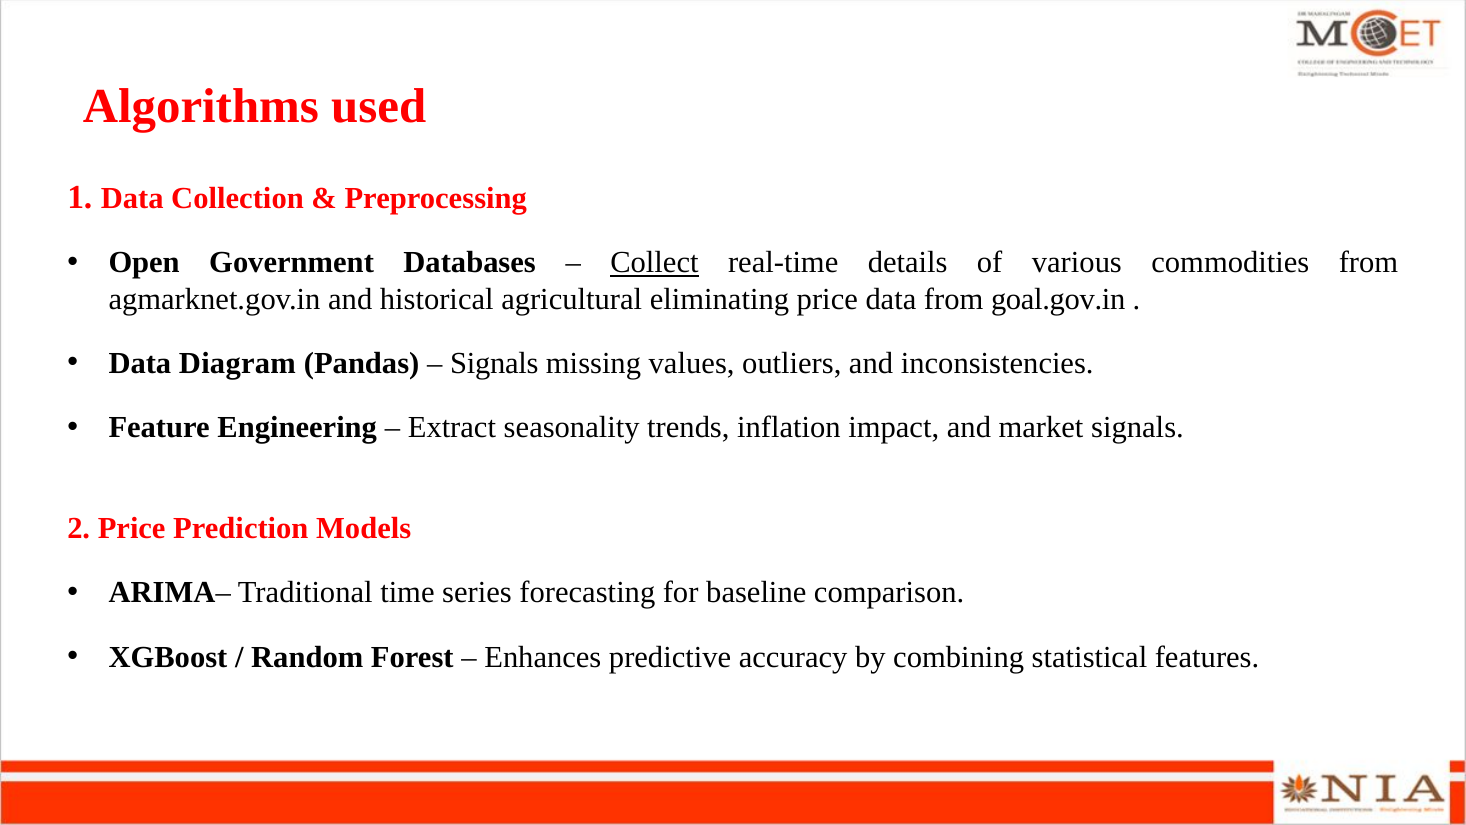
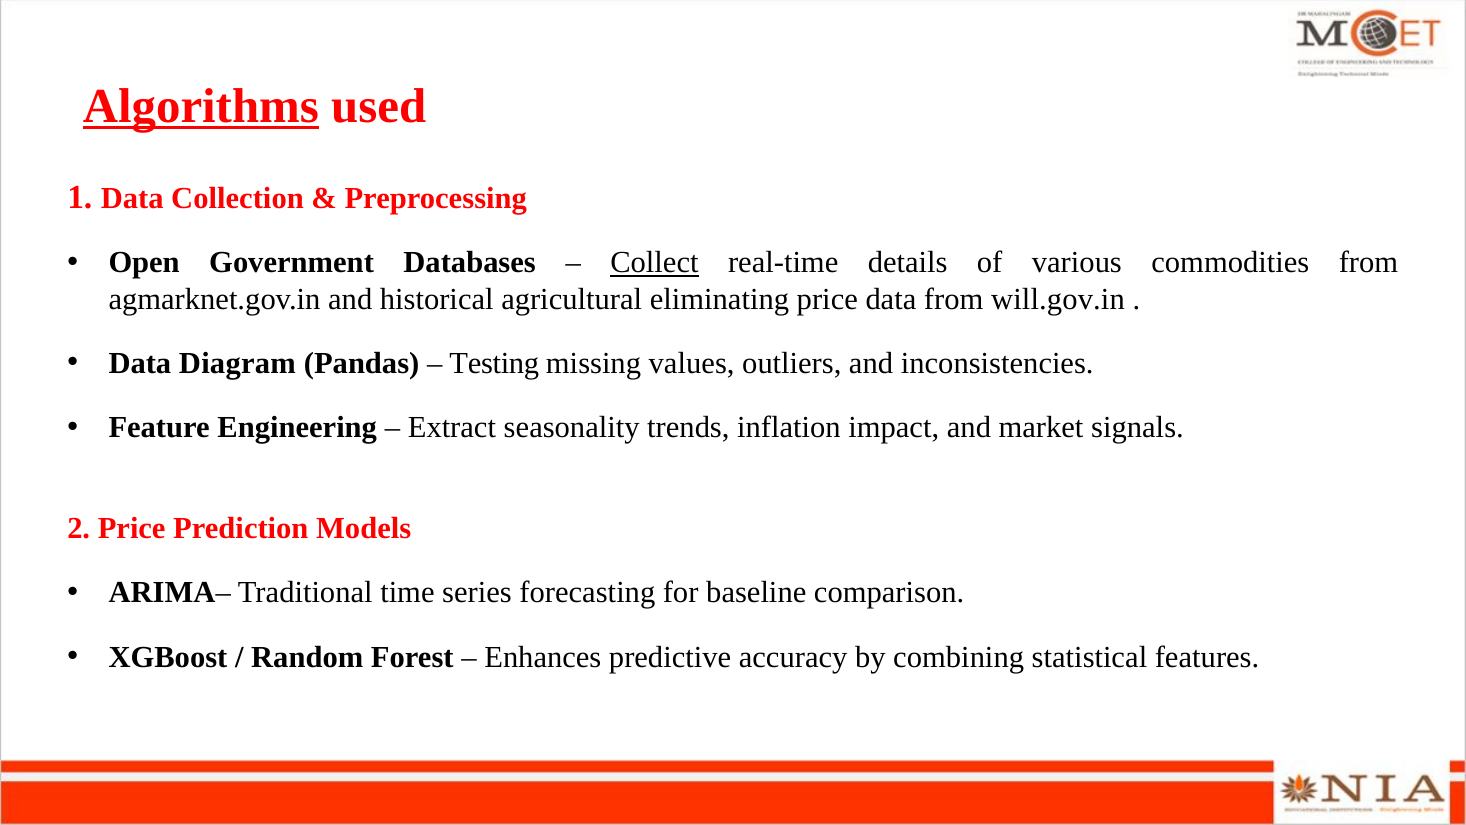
Algorithms underline: none -> present
goal.gov.in: goal.gov.in -> will.gov.in
Signals at (494, 363): Signals -> Testing
